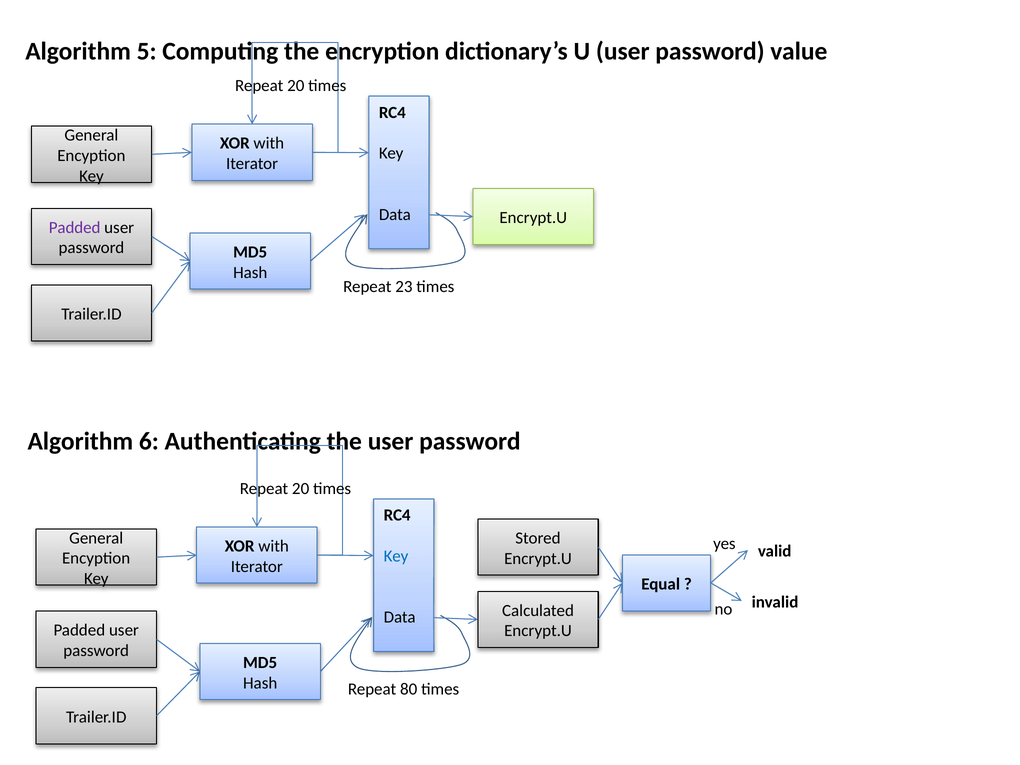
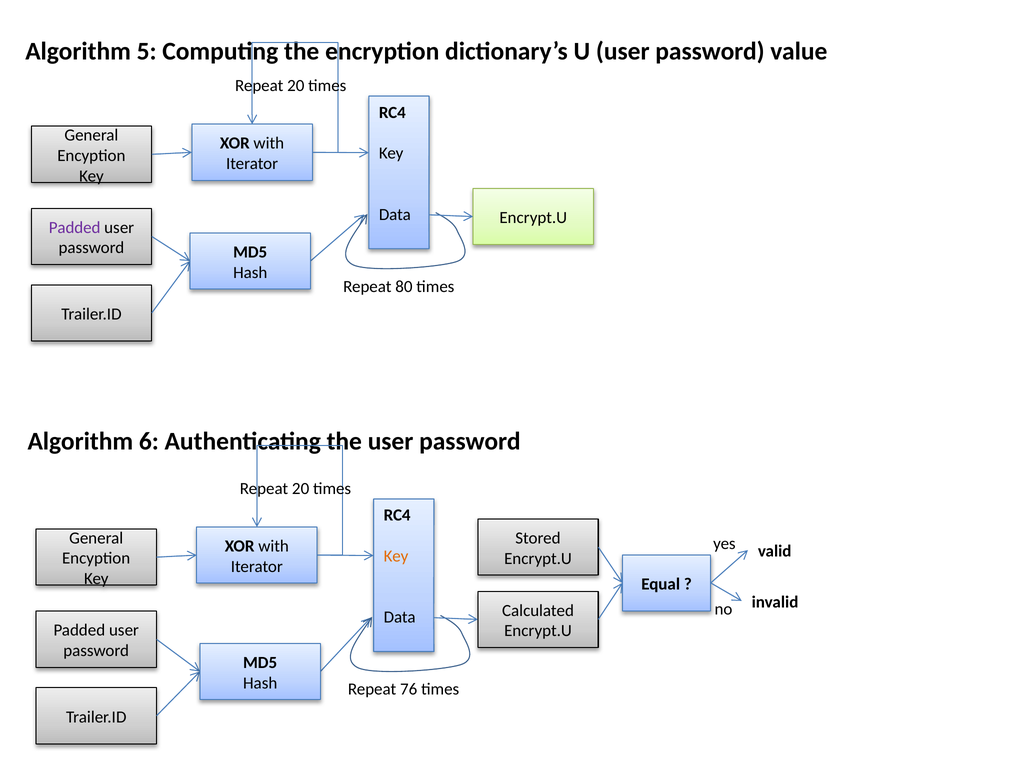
23: 23 -> 80
Key at (396, 556) colour: blue -> orange
80: 80 -> 76
